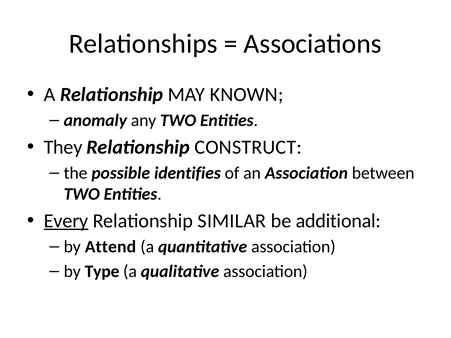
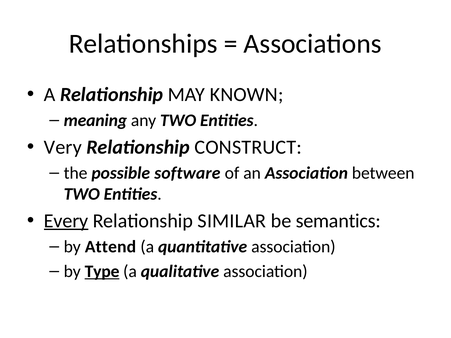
anomaly: anomaly -> meaning
They: They -> Very
identifies: identifies -> software
additional: additional -> semantics
Type underline: none -> present
